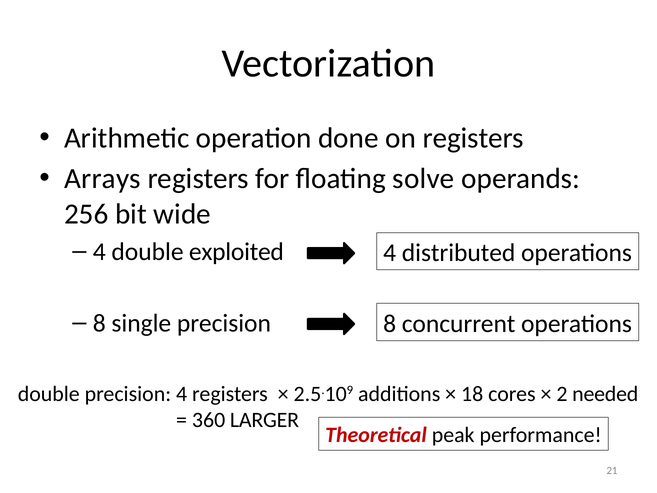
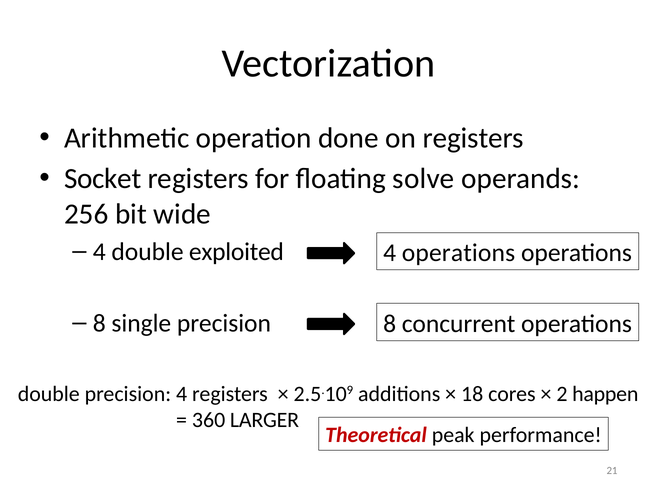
Arrays: Arrays -> Socket
4 distributed: distributed -> operations
needed: needed -> happen
